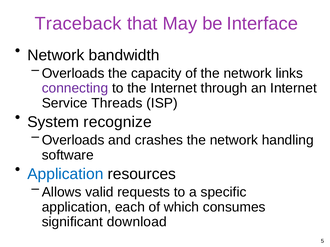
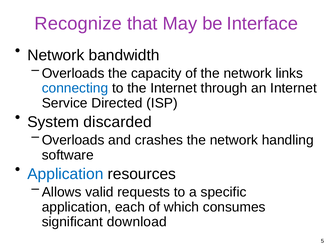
Traceback: Traceback -> Recognize
connecting colour: purple -> blue
Threads: Threads -> Directed
recognize: recognize -> discarded
